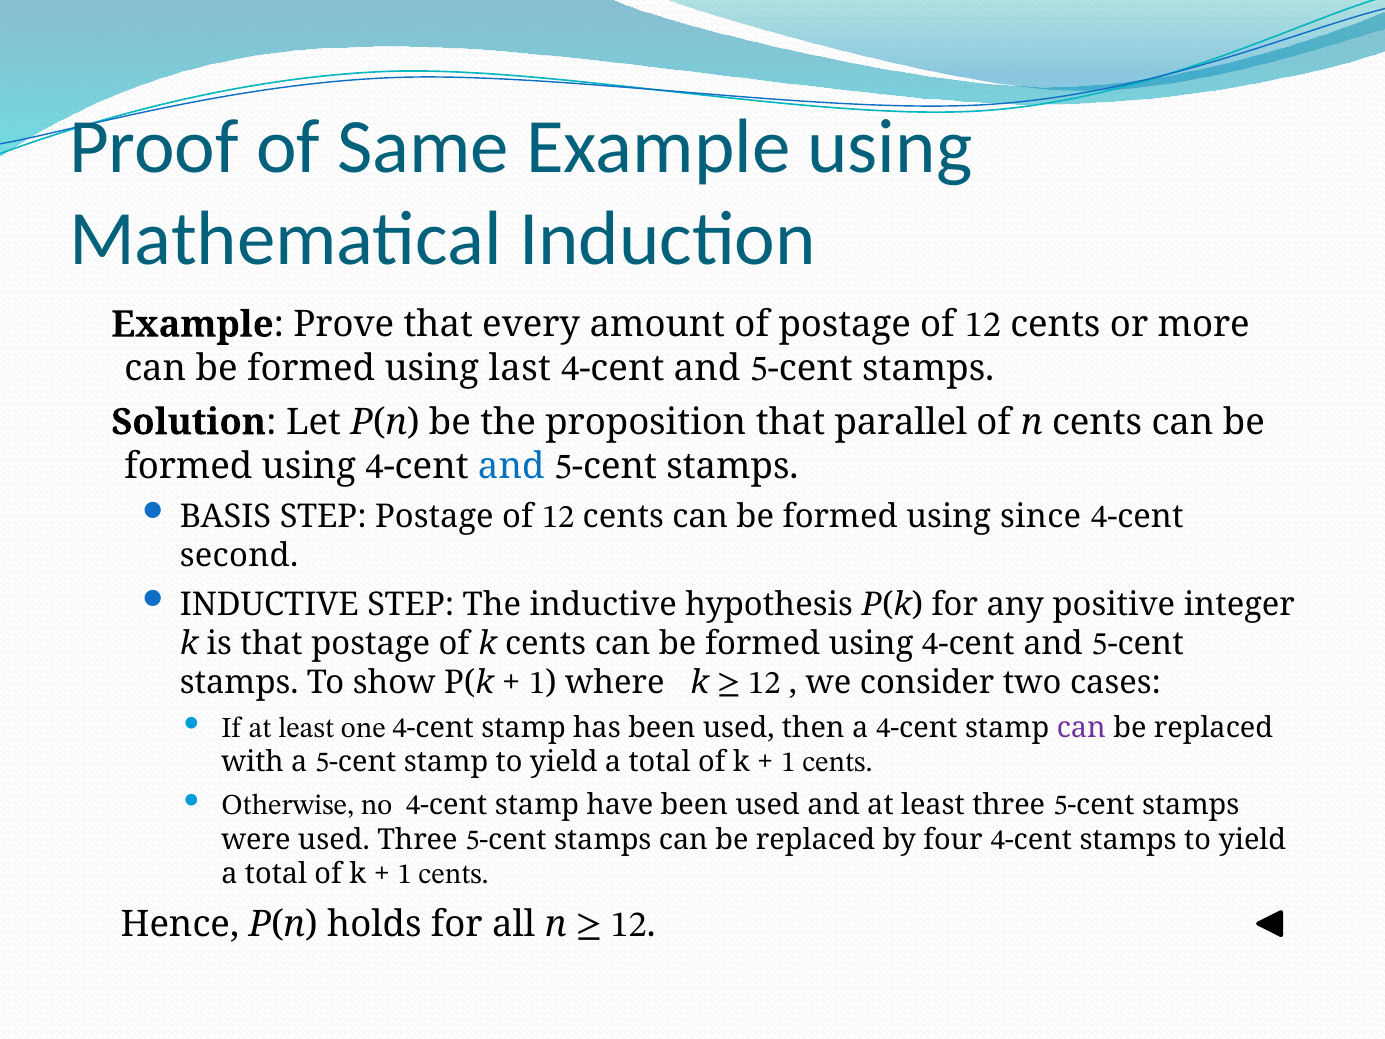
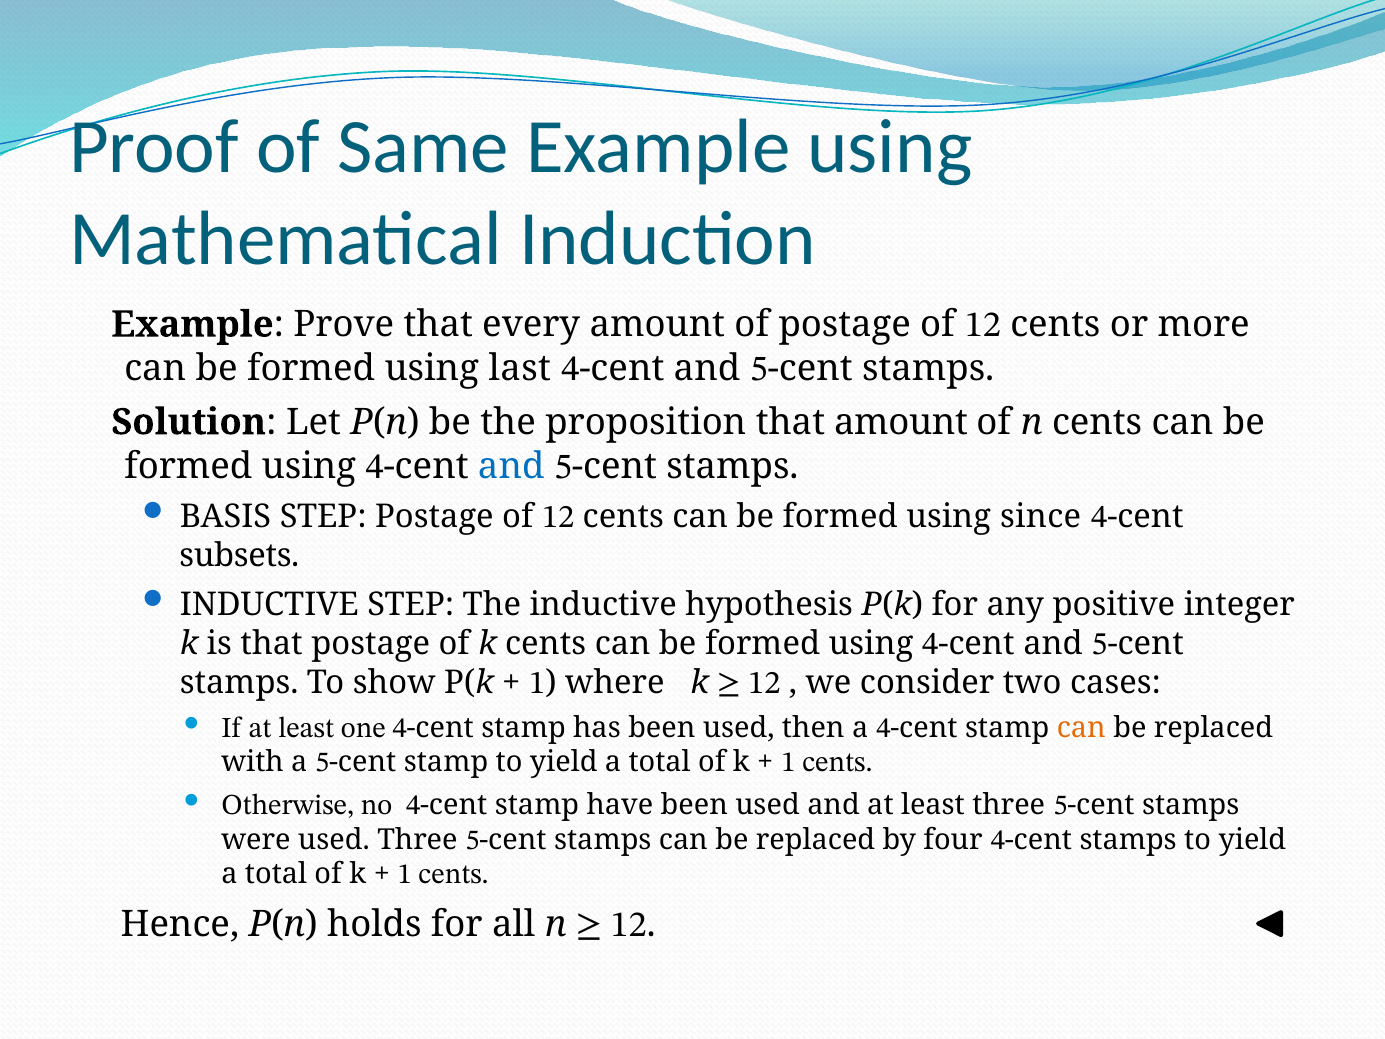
parallel at (901, 422): parallel -> amount
second: second -> subsets
can at (1081, 727) colour: purple -> orange
